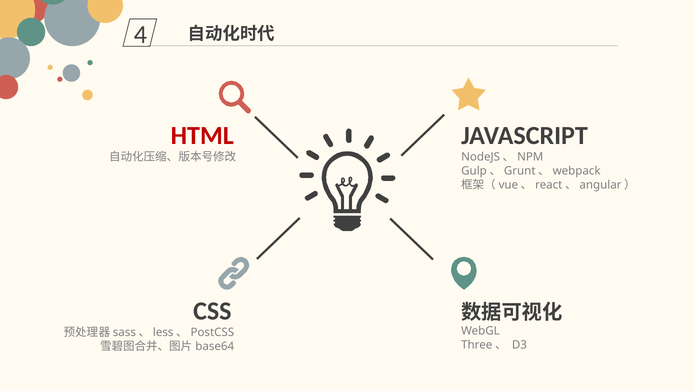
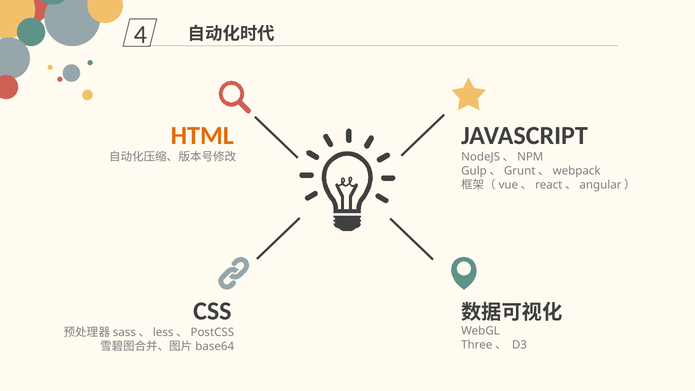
HTML colour: red -> orange
